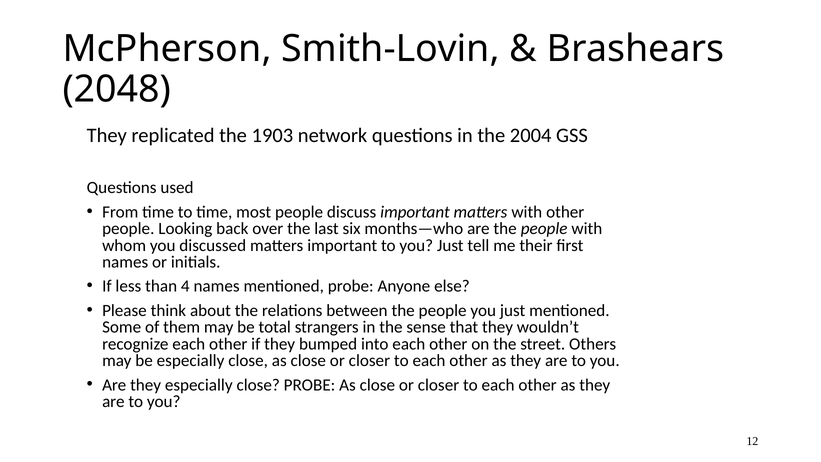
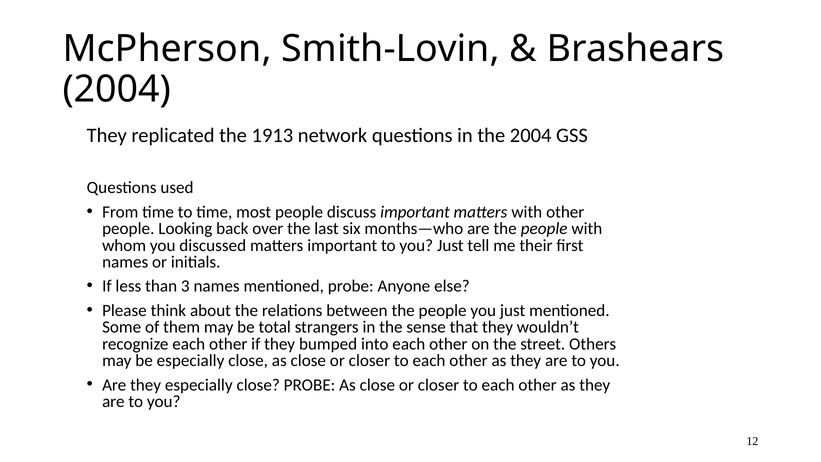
2048 at (117, 89): 2048 -> 2004
1903: 1903 -> 1913
4: 4 -> 3
